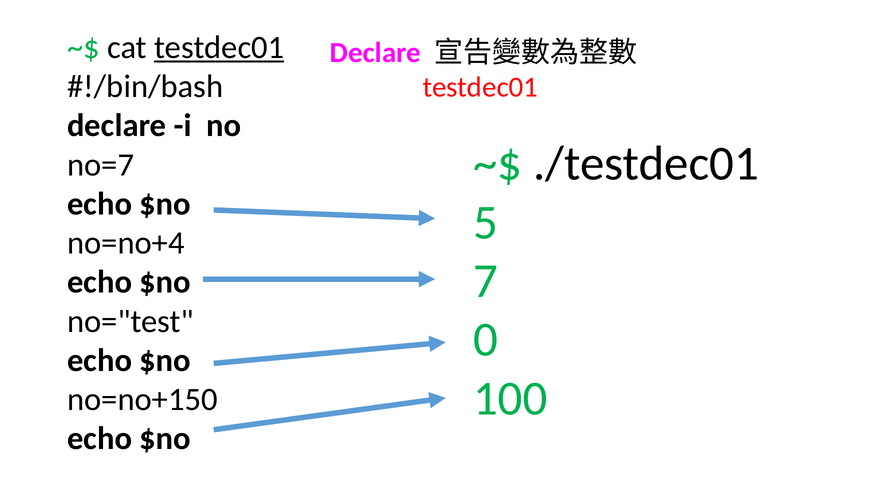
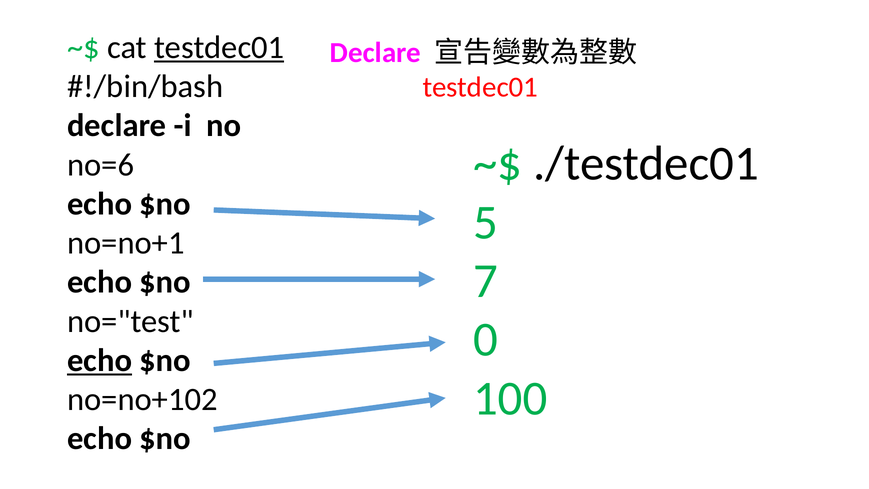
no=7: no=7 -> no=6
no=no+4: no=no+4 -> no=no+1
echo at (100, 360) underline: none -> present
no=no+150: no=no+150 -> no=no+102
